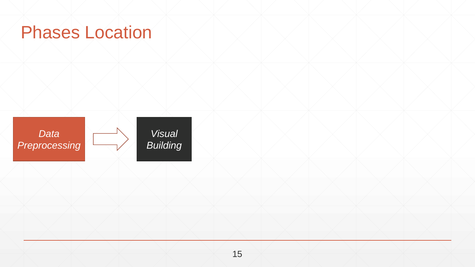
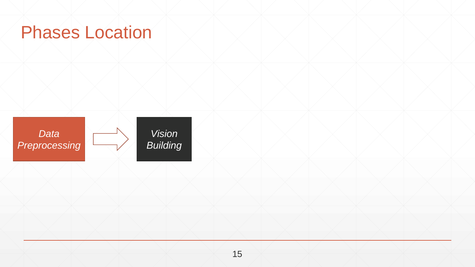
Visual: Visual -> Vision
